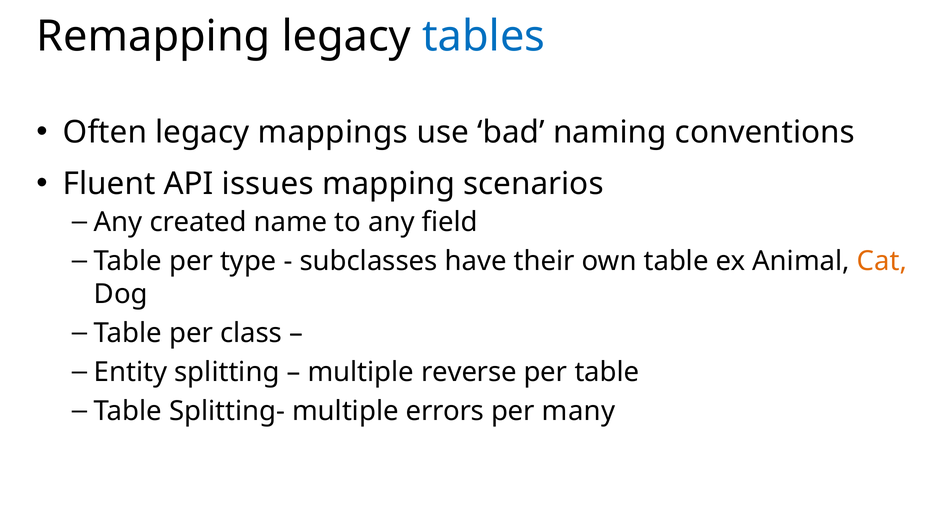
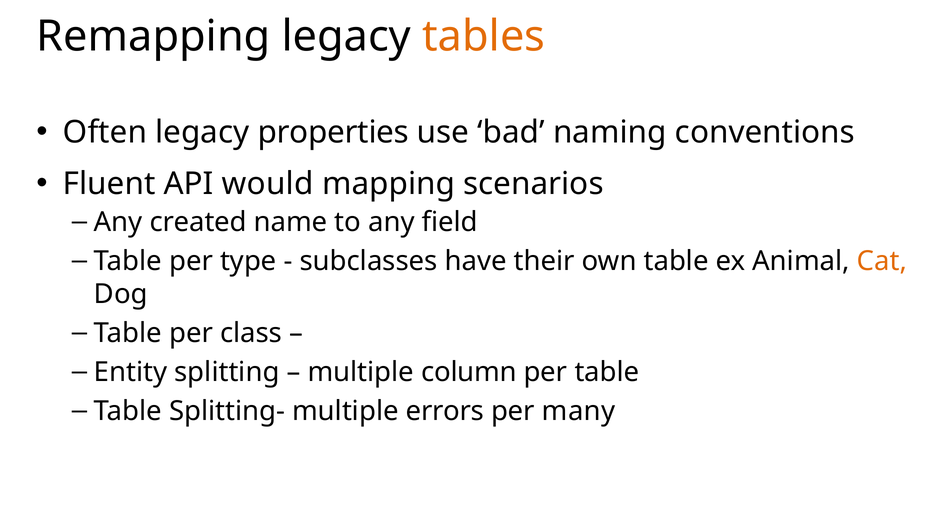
tables colour: blue -> orange
mappings: mappings -> properties
issues: issues -> would
reverse: reverse -> column
